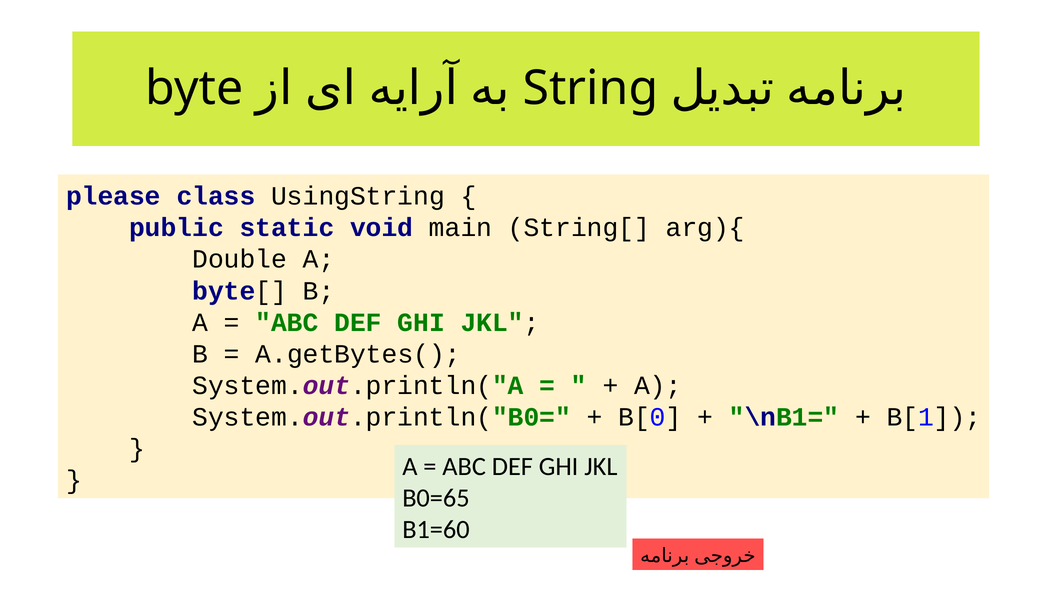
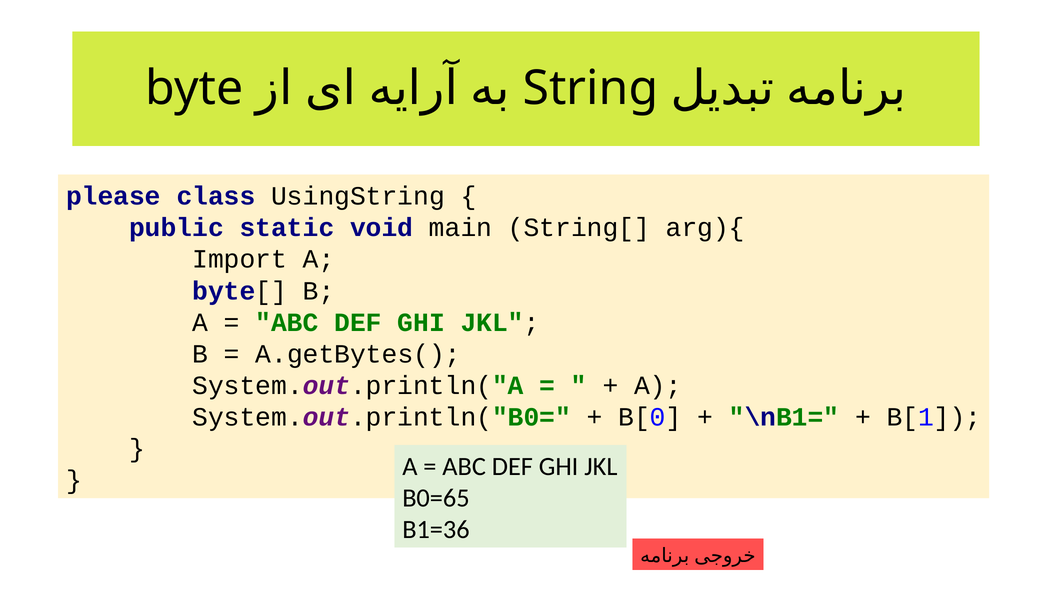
Double: Double -> Import
B1=60: B1=60 -> B1=36
